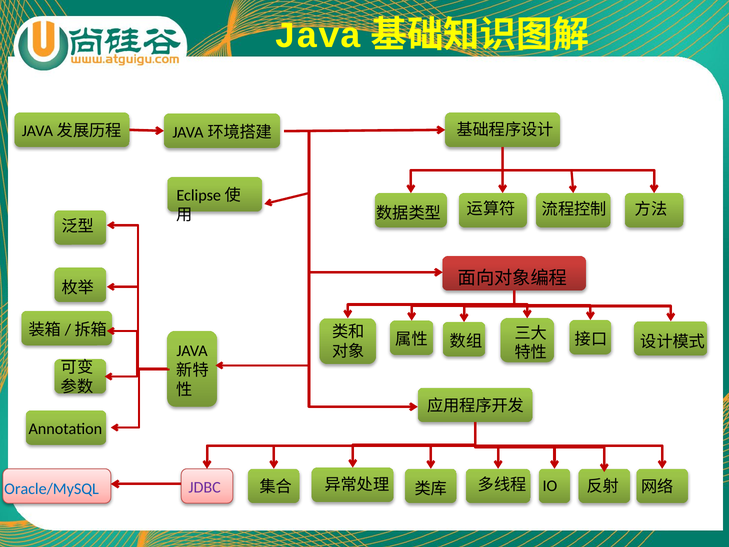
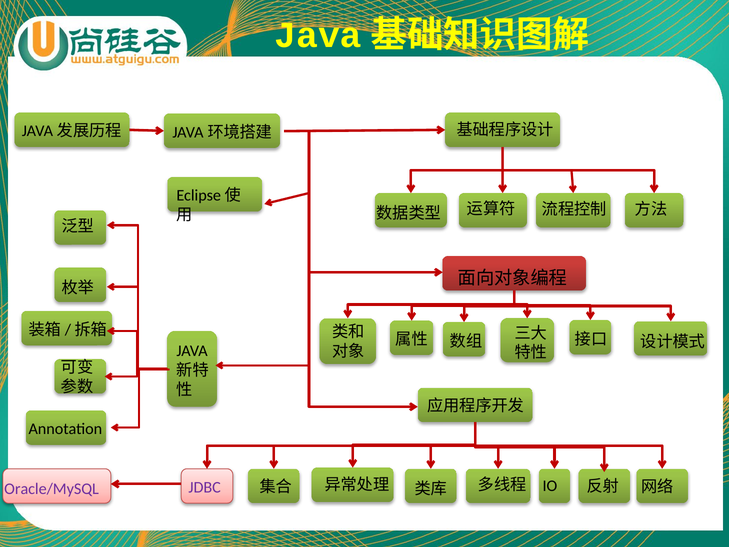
Oracle/MySQL colour: blue -> purple
